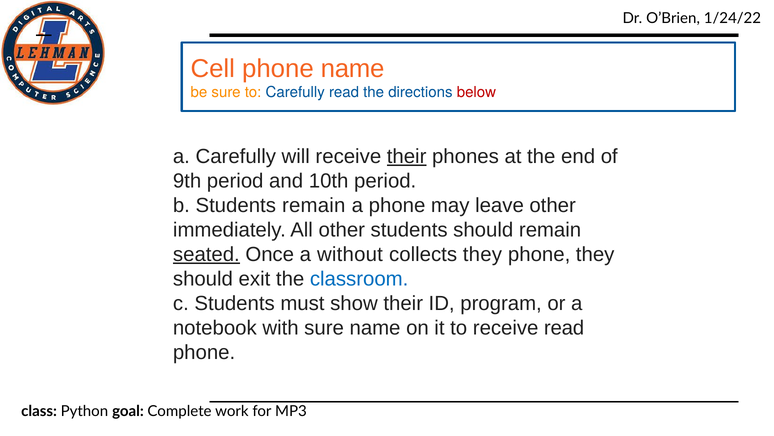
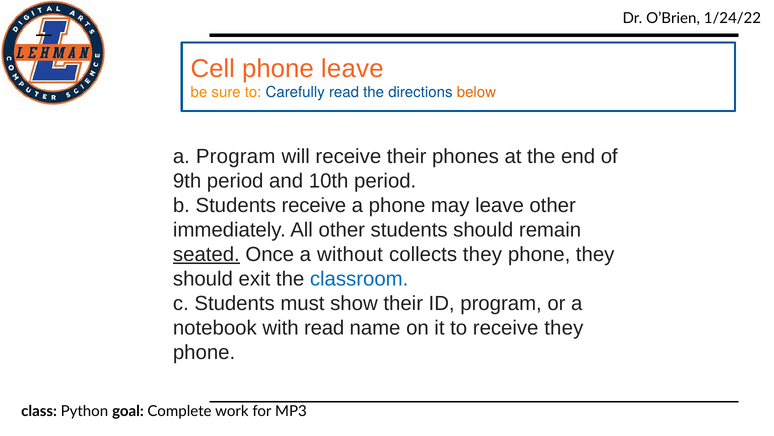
phone name: name -> leave
below colour: red -> orange
a Carefully: Carefully -> Program
their at (407, 156) underline: present -> none
Students remain: remain -> receive
with sure: sure -> read
receive read: read -> they
